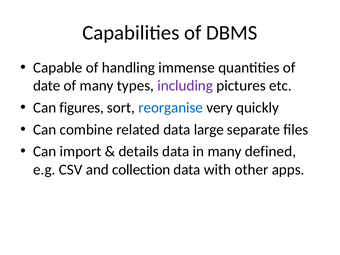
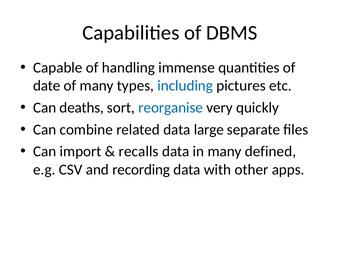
including colour: purple -> blue
figures: figures -> deaths
details: details -> recalls
collection: collection -> recording
